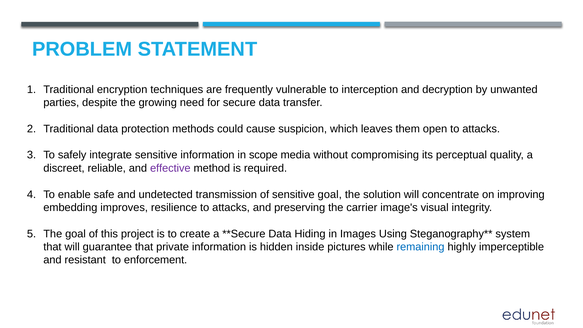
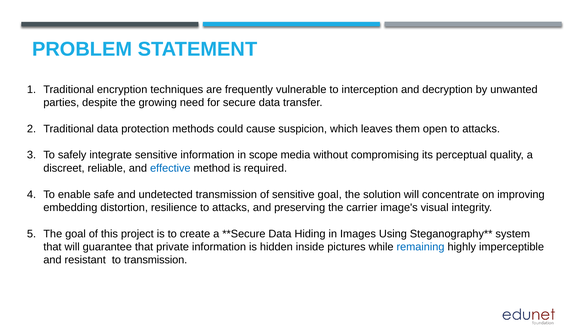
effective colour: purple -> blue
improves: improves -> distortion
to enforcement: enforcement -> transmission
